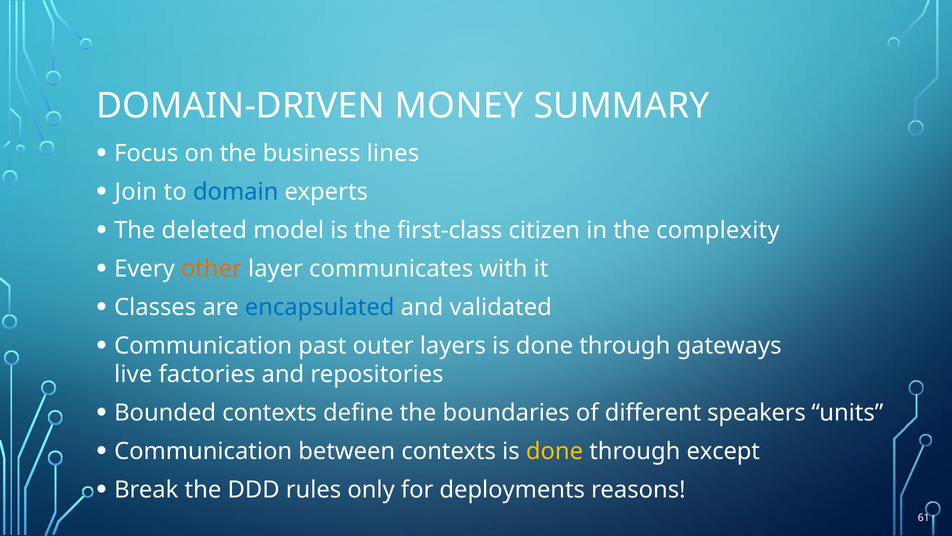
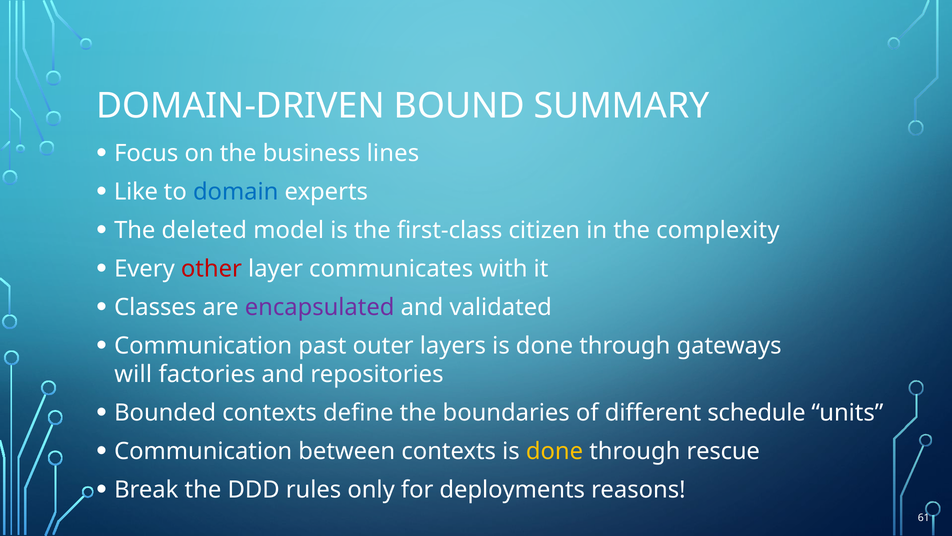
MONEY: MONEY -> BOUND
Join: Join -> Like
other colour: orange -> red
encapsulated colour: blue -> purple
live: live -> will
speakers: speakers -> schedule
except: except -> rescue
